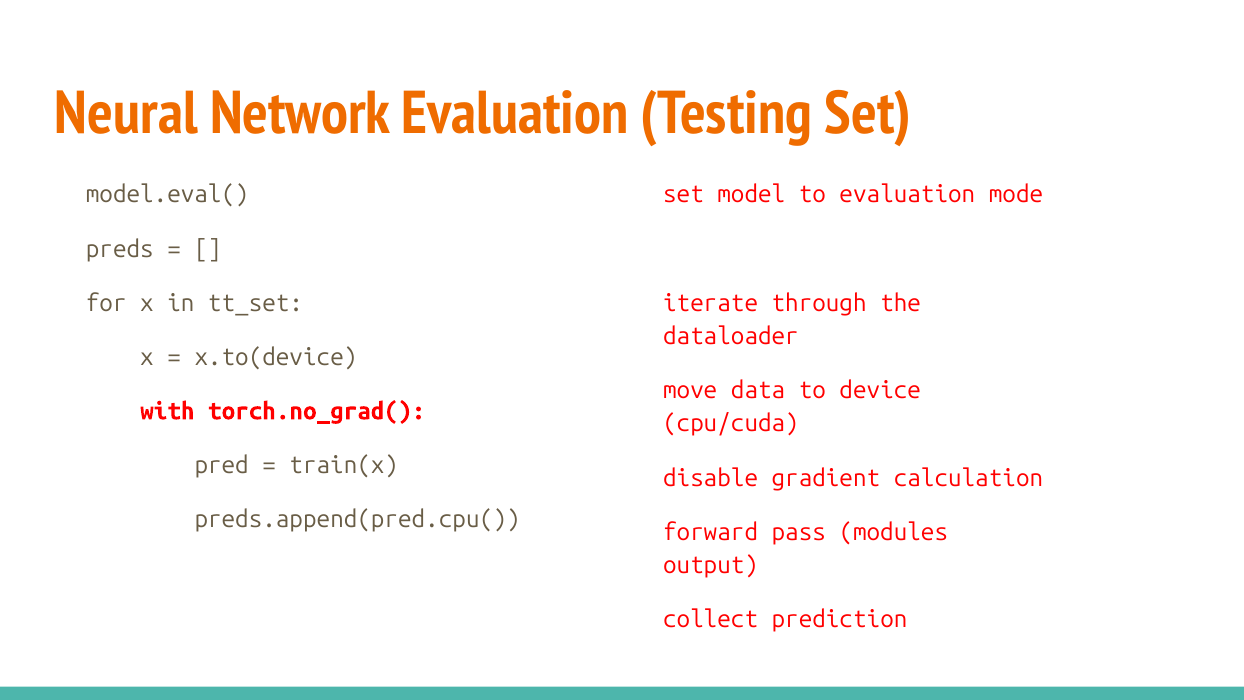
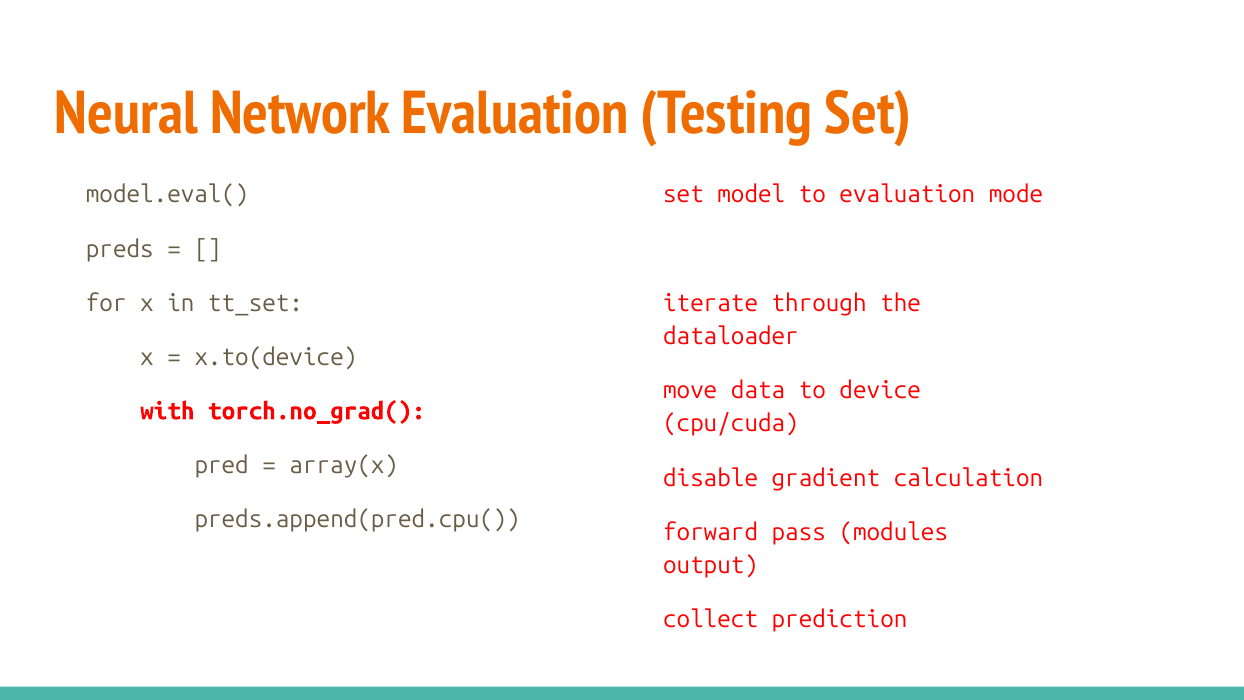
train(x: train(x -> array(x
